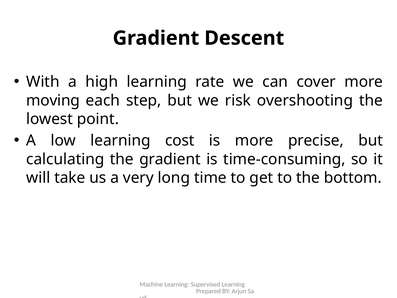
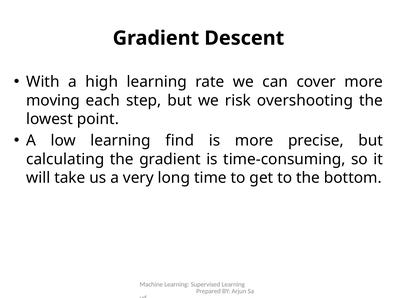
cost: cost -> find
